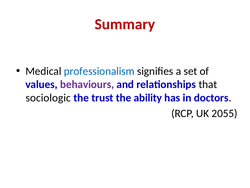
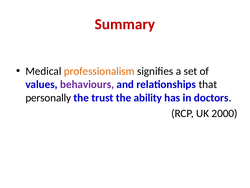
professionalism colour: blue -> orange
sociologic: sociologic -> personally
2055: 2055 -> 2000
